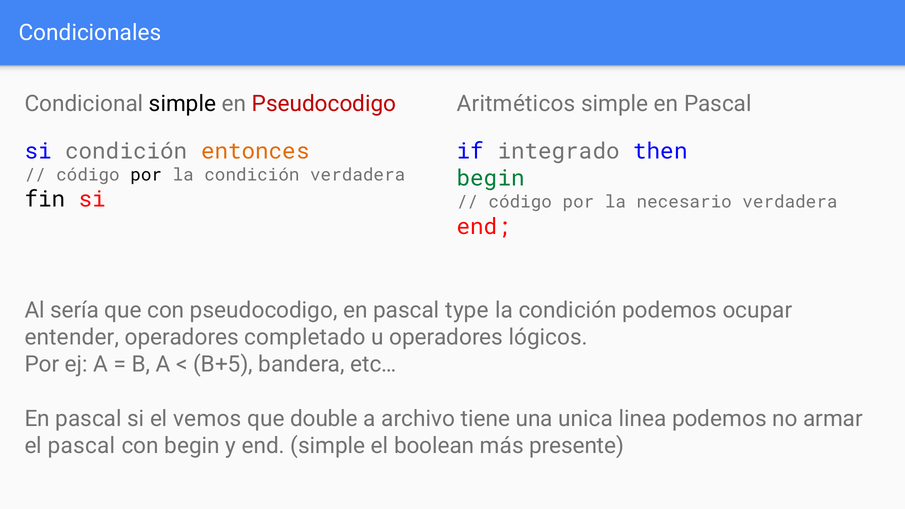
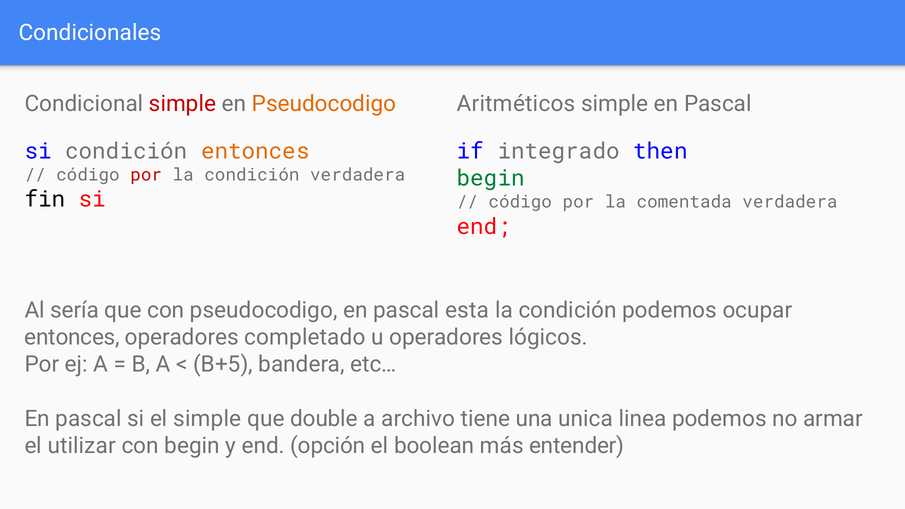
simple at (182, 104) colour: black -> red
Pseudocodigo at (324, 104) colour: red -> orange
por at (146, 175) colour: black -> red
necesario: necesario -> comentada
type: type -> esta
entender at (72, 337): entender -> entonces
el vemos: vemos -> simple
el pascal: pascal -> utilizar
end simple: simple -> opción
presente: presente -> entender
